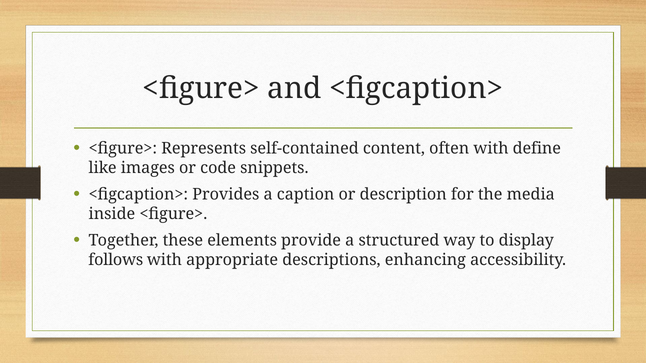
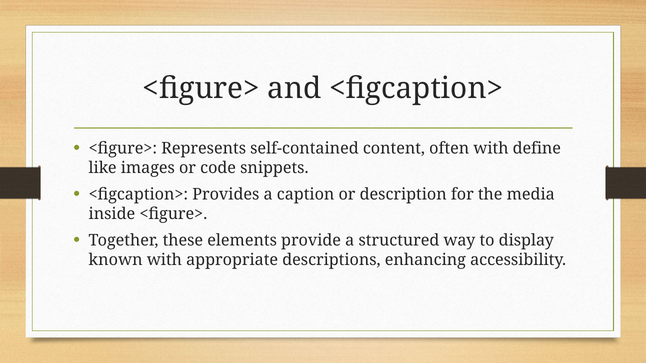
follows: follows -> known
